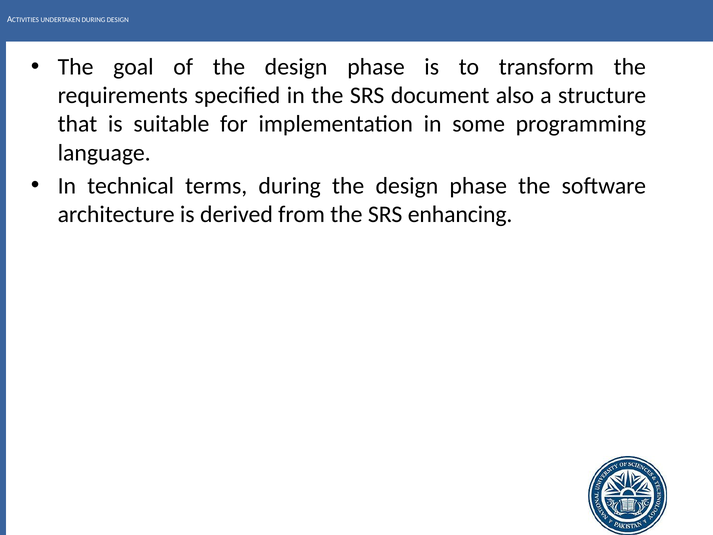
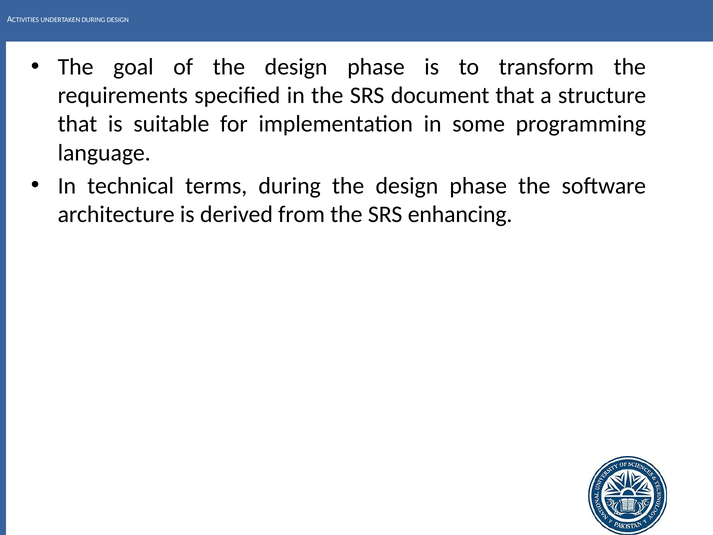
document also: also -> that
